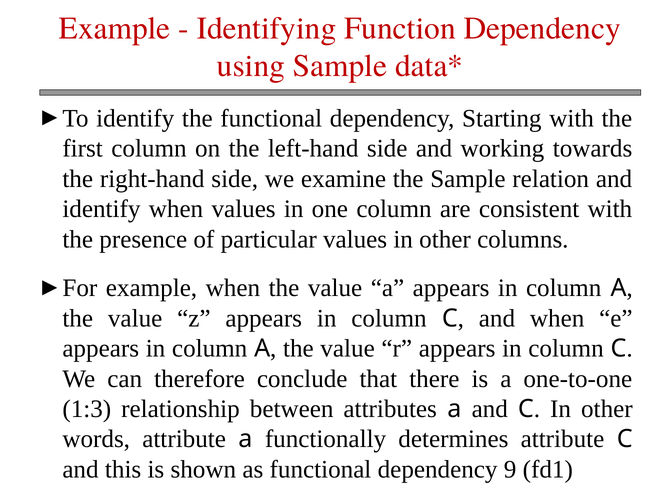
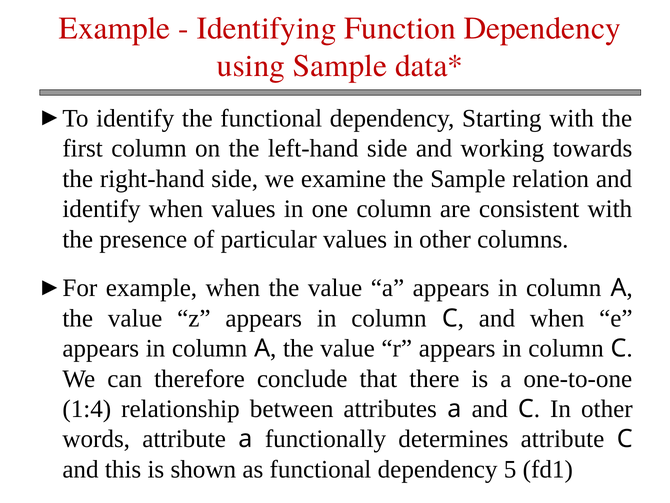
1:3: 1:3 -> 1:4
9: 9 -> 5
